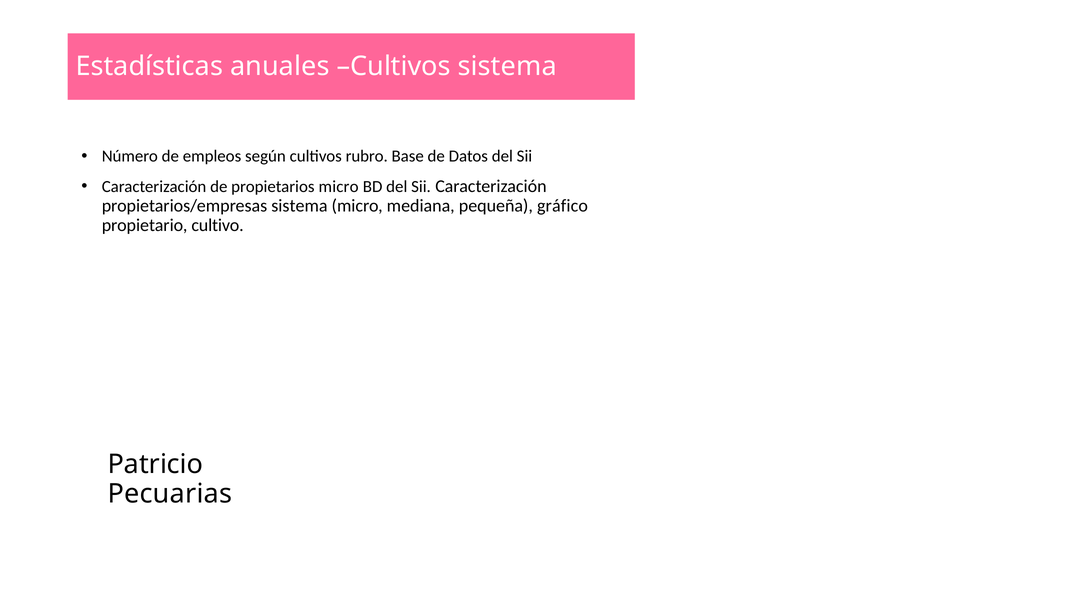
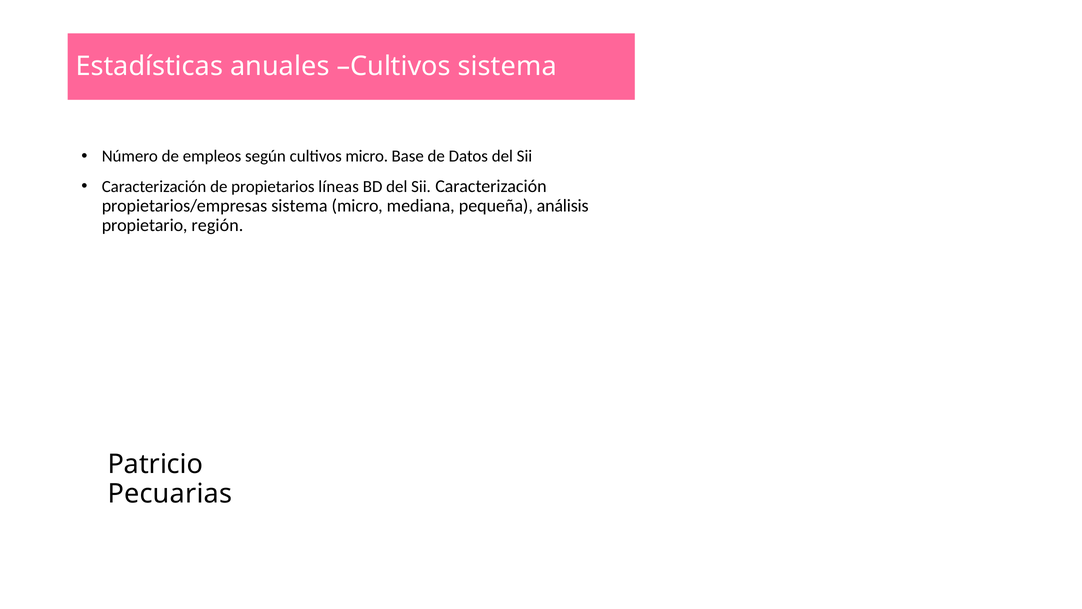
cultivos rubro: rubro -> micro
propietarios micro: micro -> líneas
gráfico: gráfico -> análisis
cultivo: cultivo -> región
